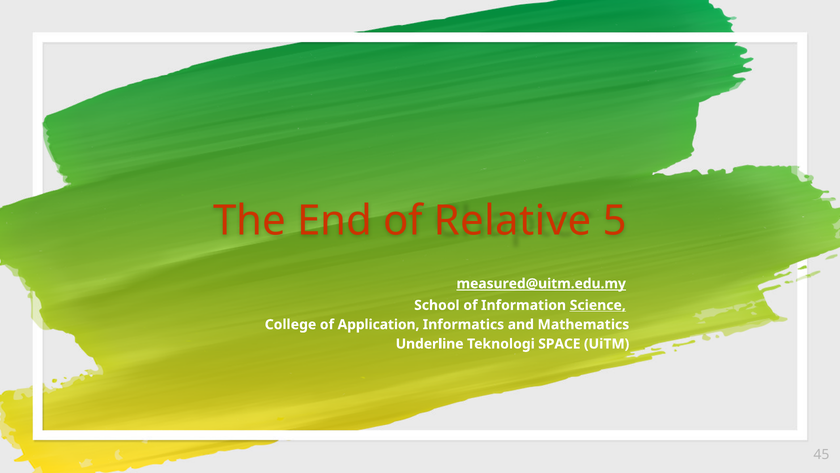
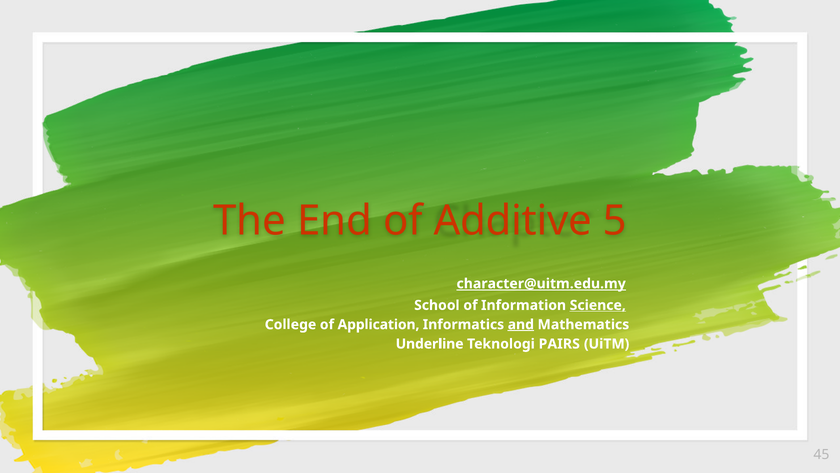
Relative: Relative -> Additive
measured@uitm.edu.my: measured@uitm.edu.my -> character@uitm.edu.my
and underline: none -> present
SPACE: SPACE -> PAIRS
